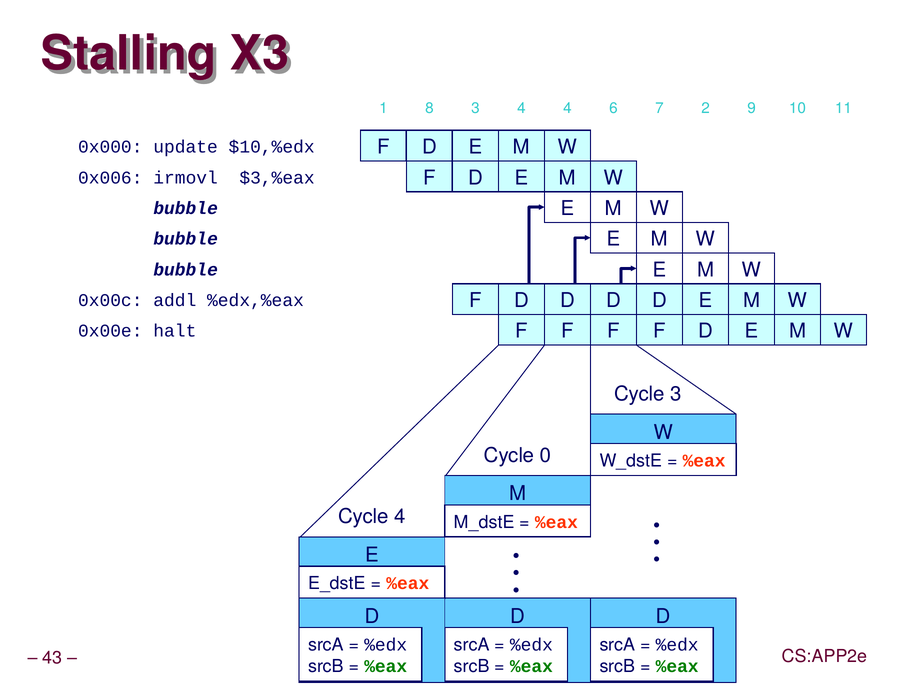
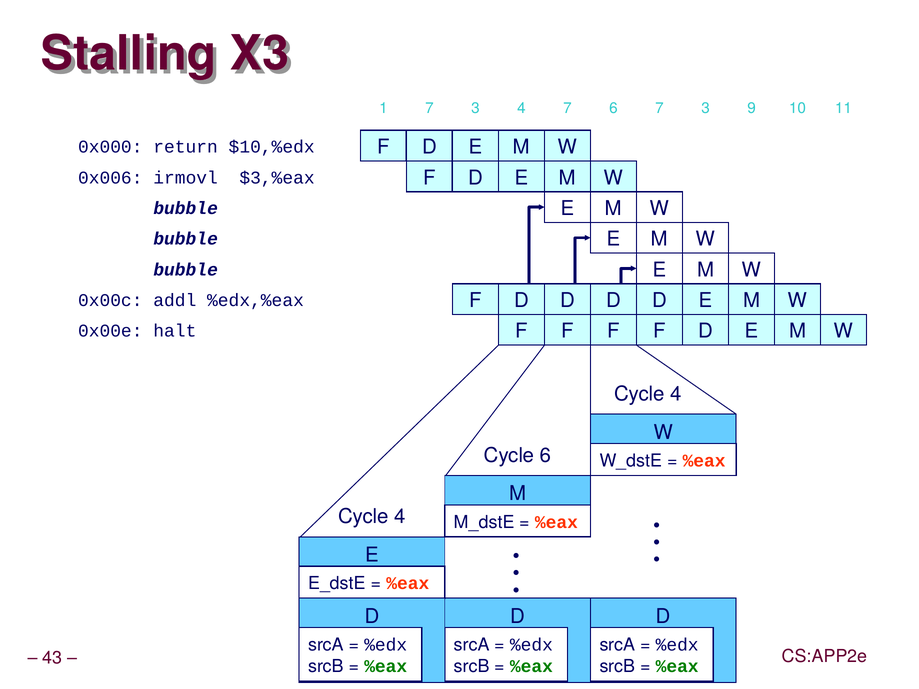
1 8: 8 -> 7
4 4: 4 -> 7
6 7 2: 2 -> 3
update: update -> return
3 at (676, 394): 3 -> 4
Cycle 0: 0 -> 6
